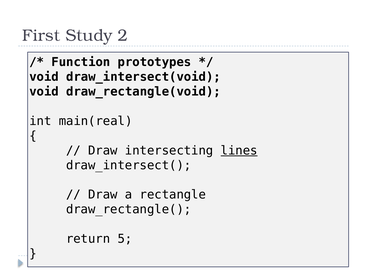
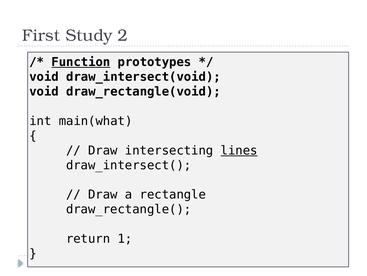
Function underline: none -> present
main(real: main(real -> main(what
5: 5 -> 1
